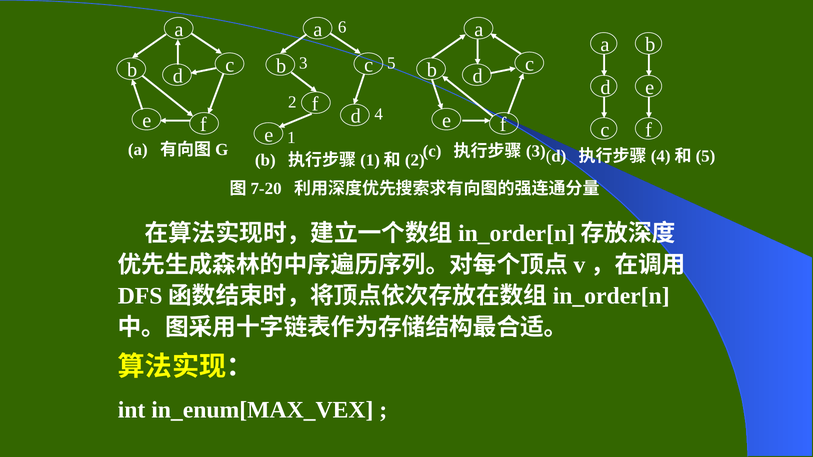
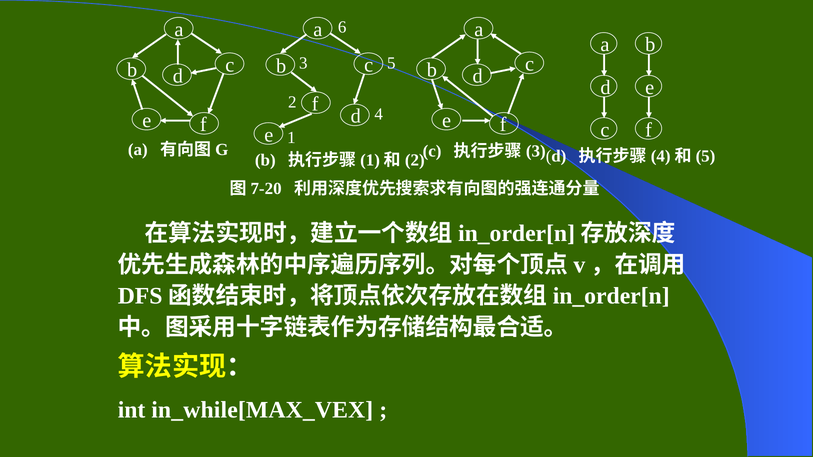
in_enum[MAX_VEX: in_enum[MAX_VEX -> in_while[MAX_VEX
